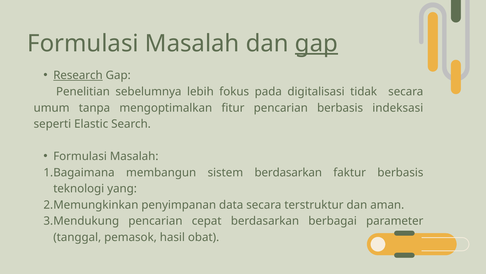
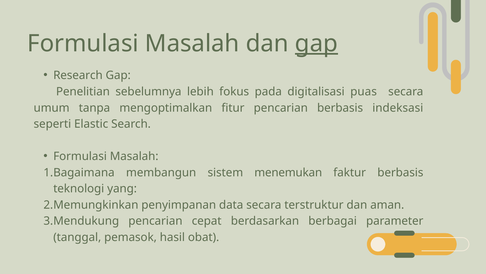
Research underline: present -> none
tidak: tidak -> puas
sistem berdasarkan: berdasarkan -> menemukan
